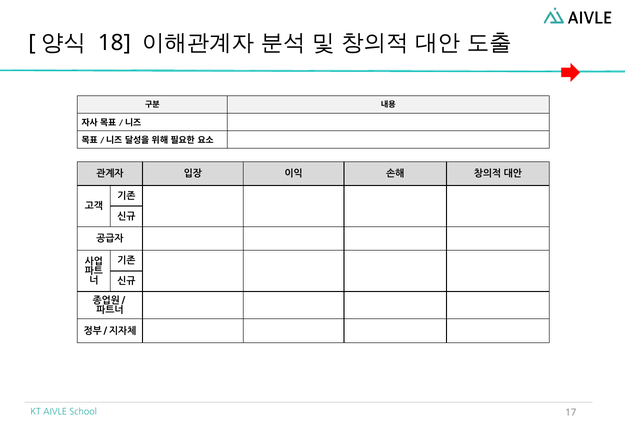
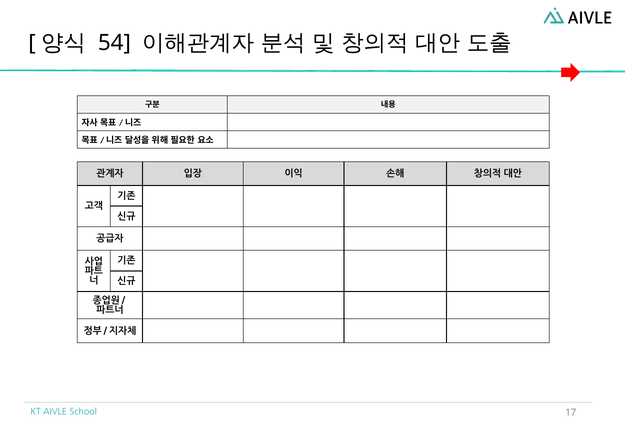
18: 18 -> 54
